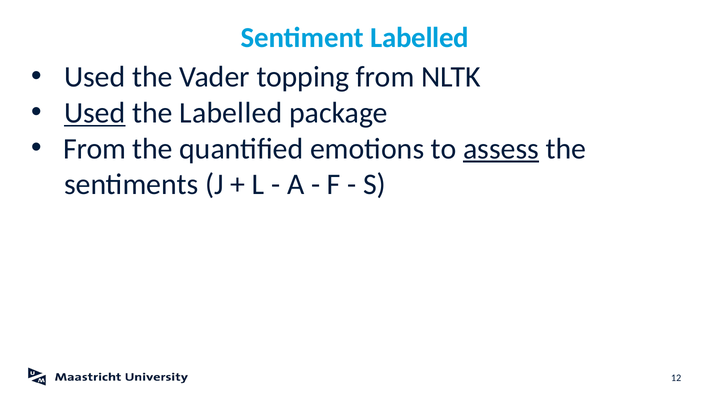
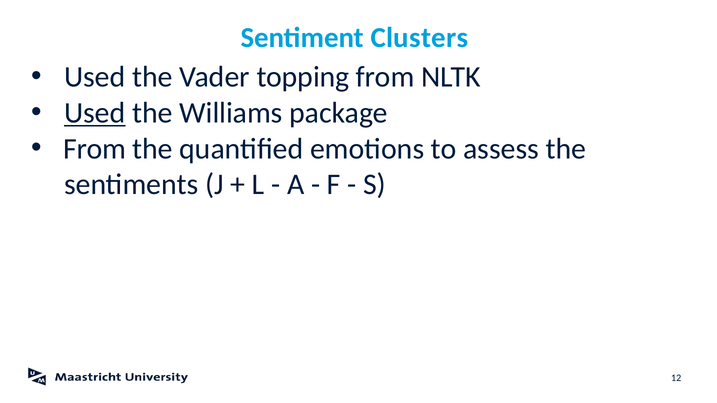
Sentiment Labelled: Labelled -> Clusters
the Labelled: Labelled -> Williams
assess underline: present -> none
